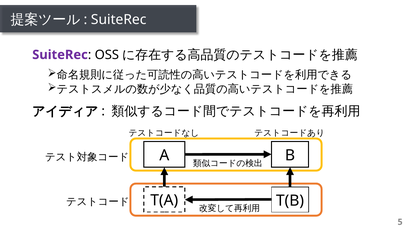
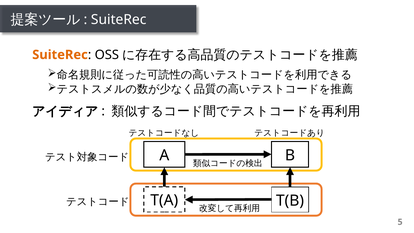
SuiteRec at (60, 55) colour: purple -> orange
